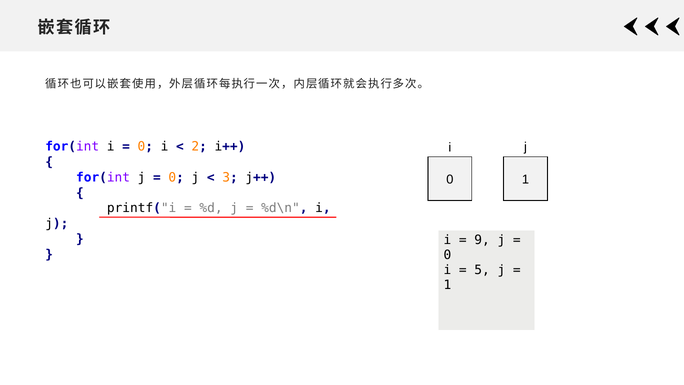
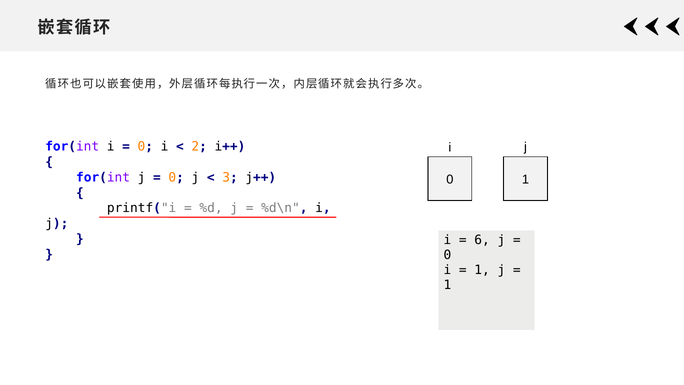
9: 9 -> 6
5 at (482, 270): 5 -> 1
